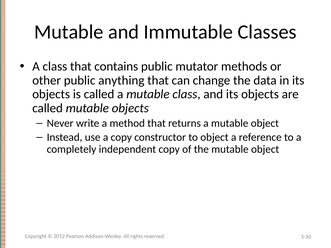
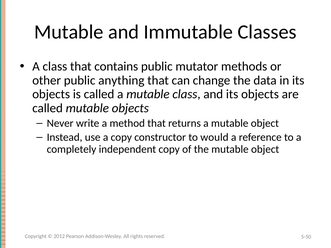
to object: object -> would
